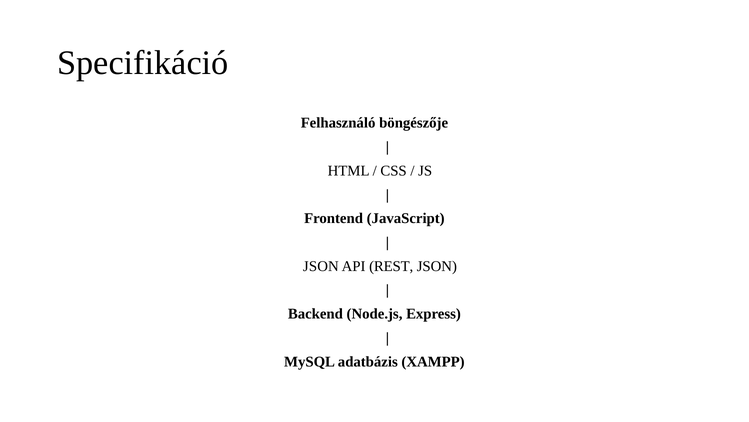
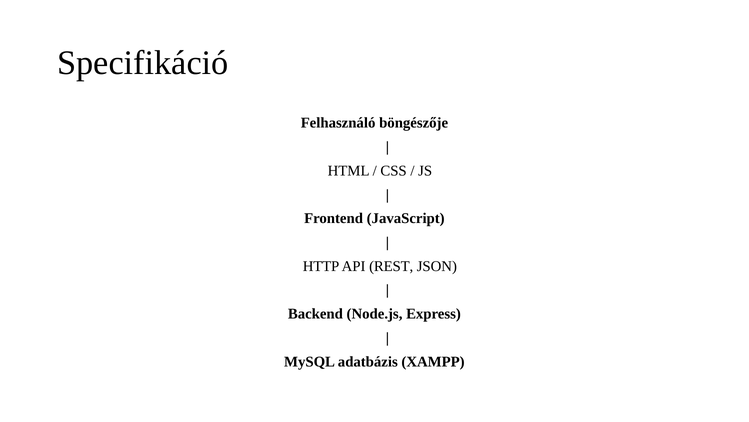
JSON at (321, 266): JSON -> HTTP
